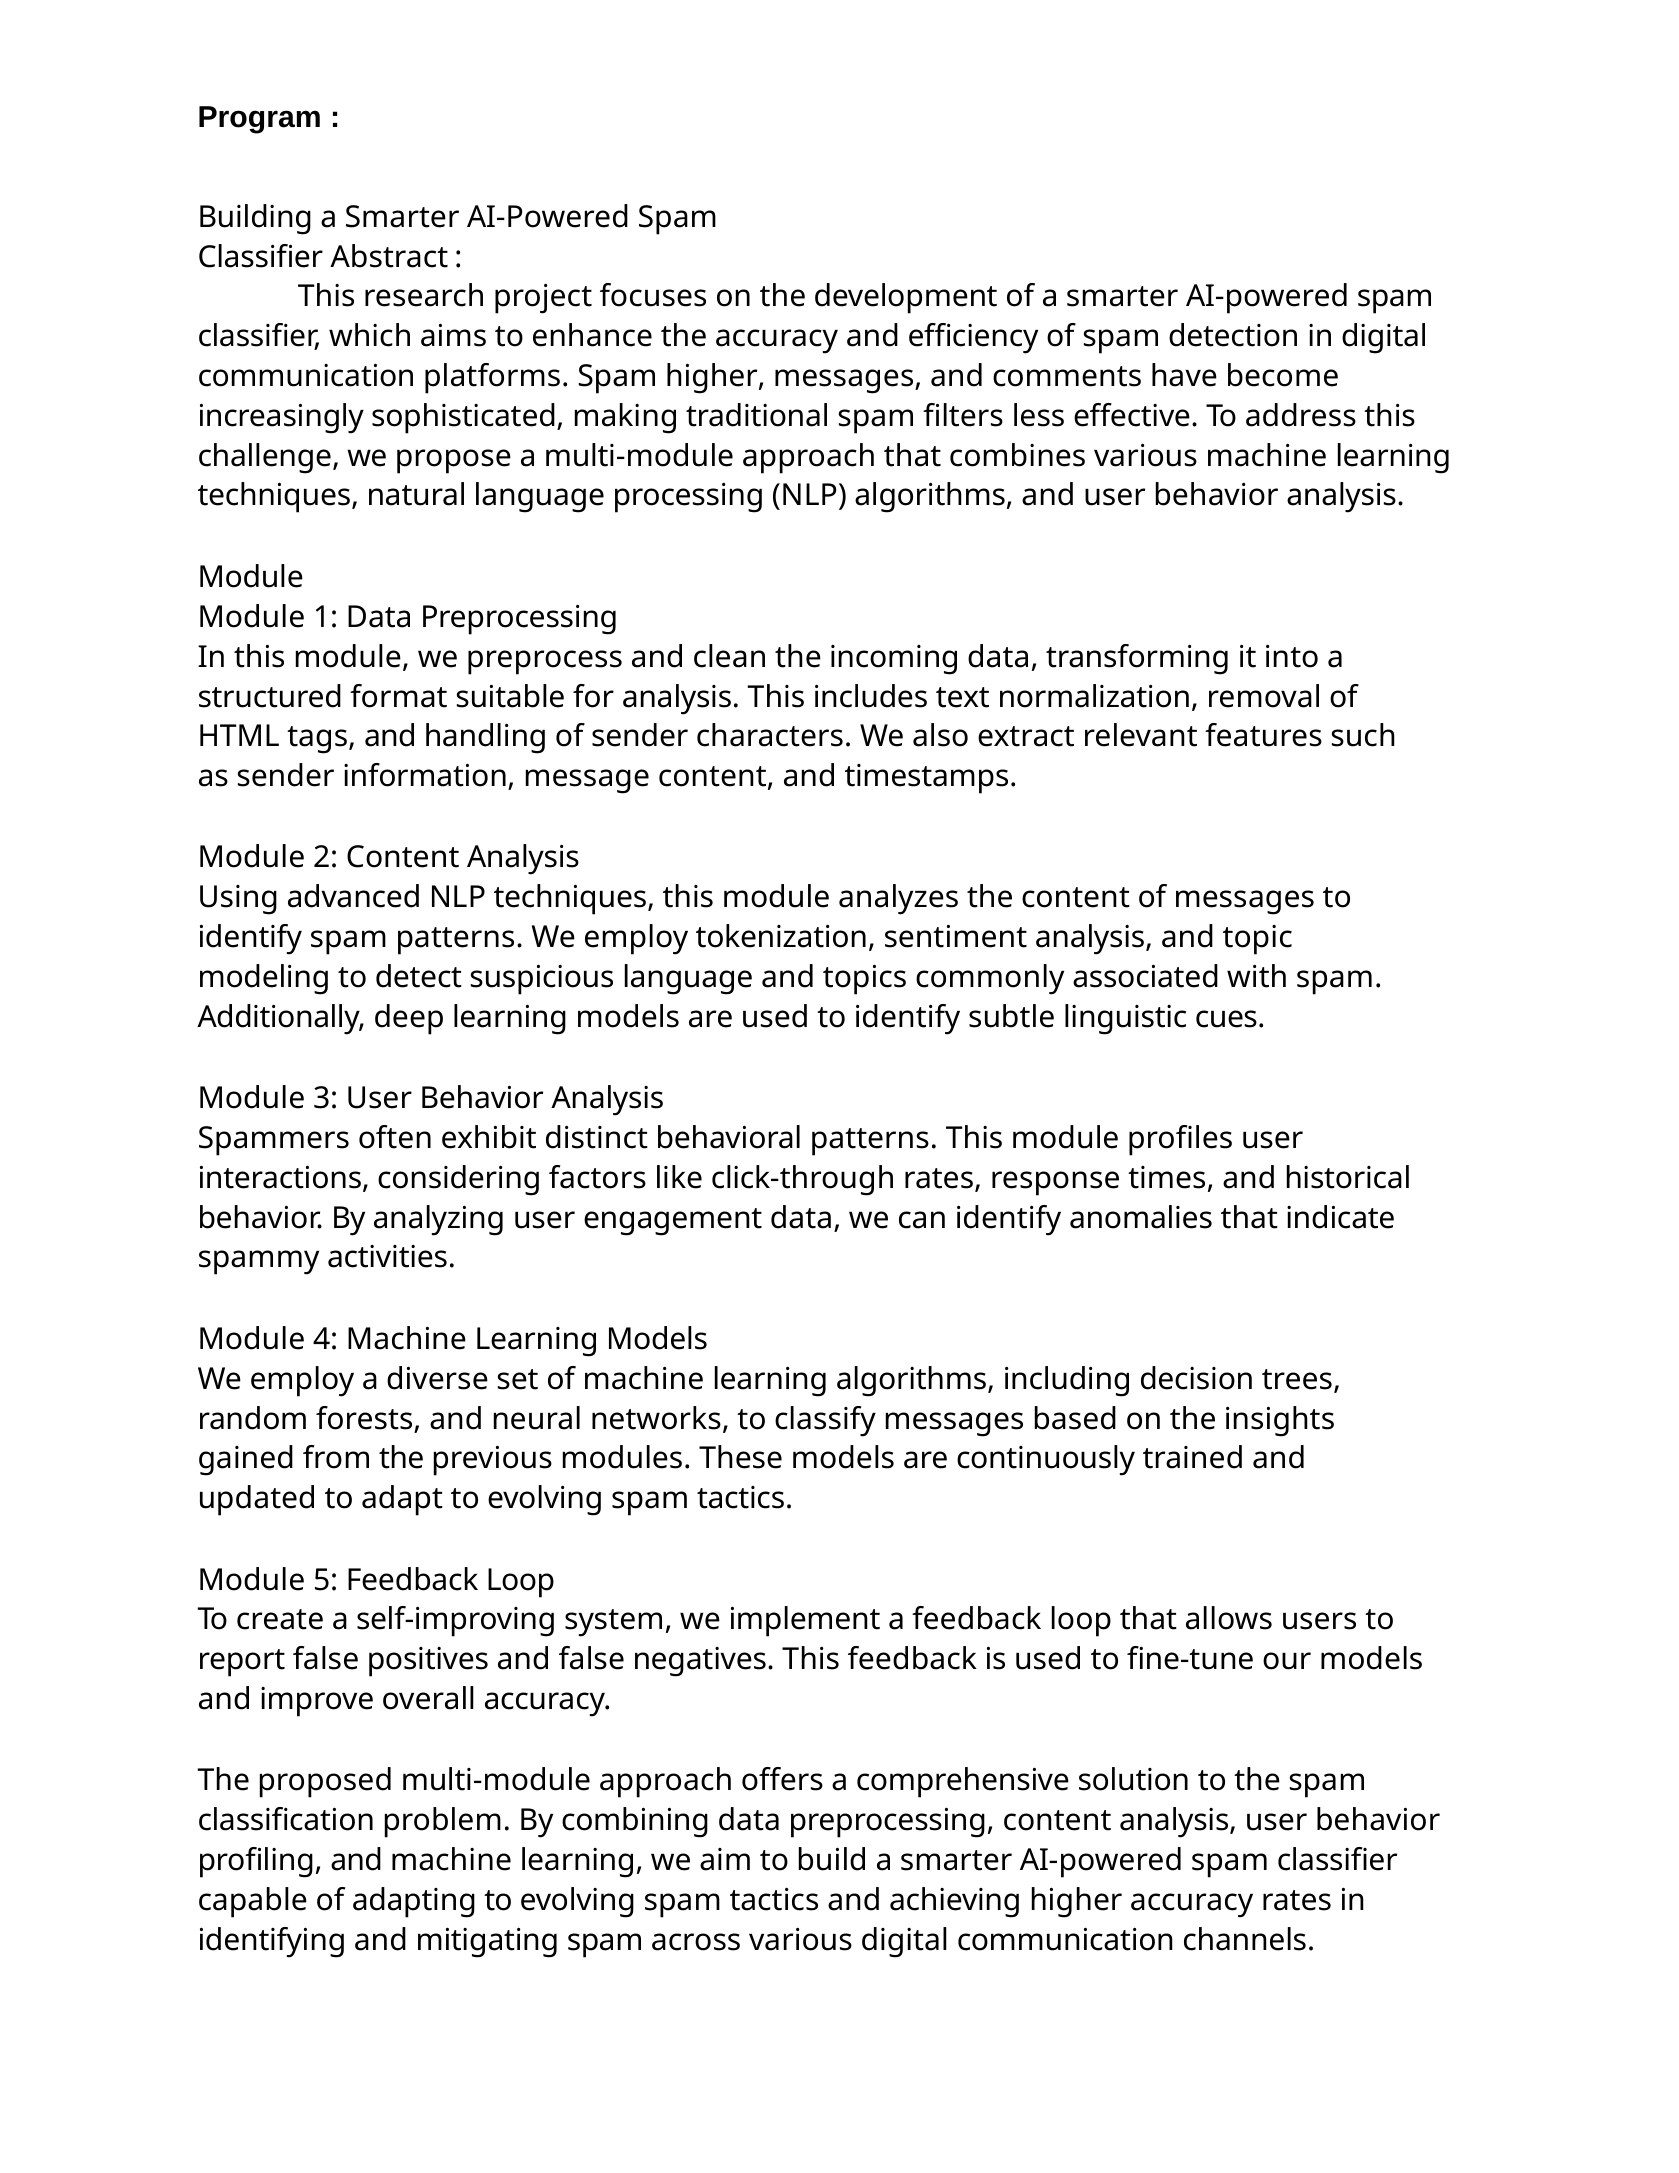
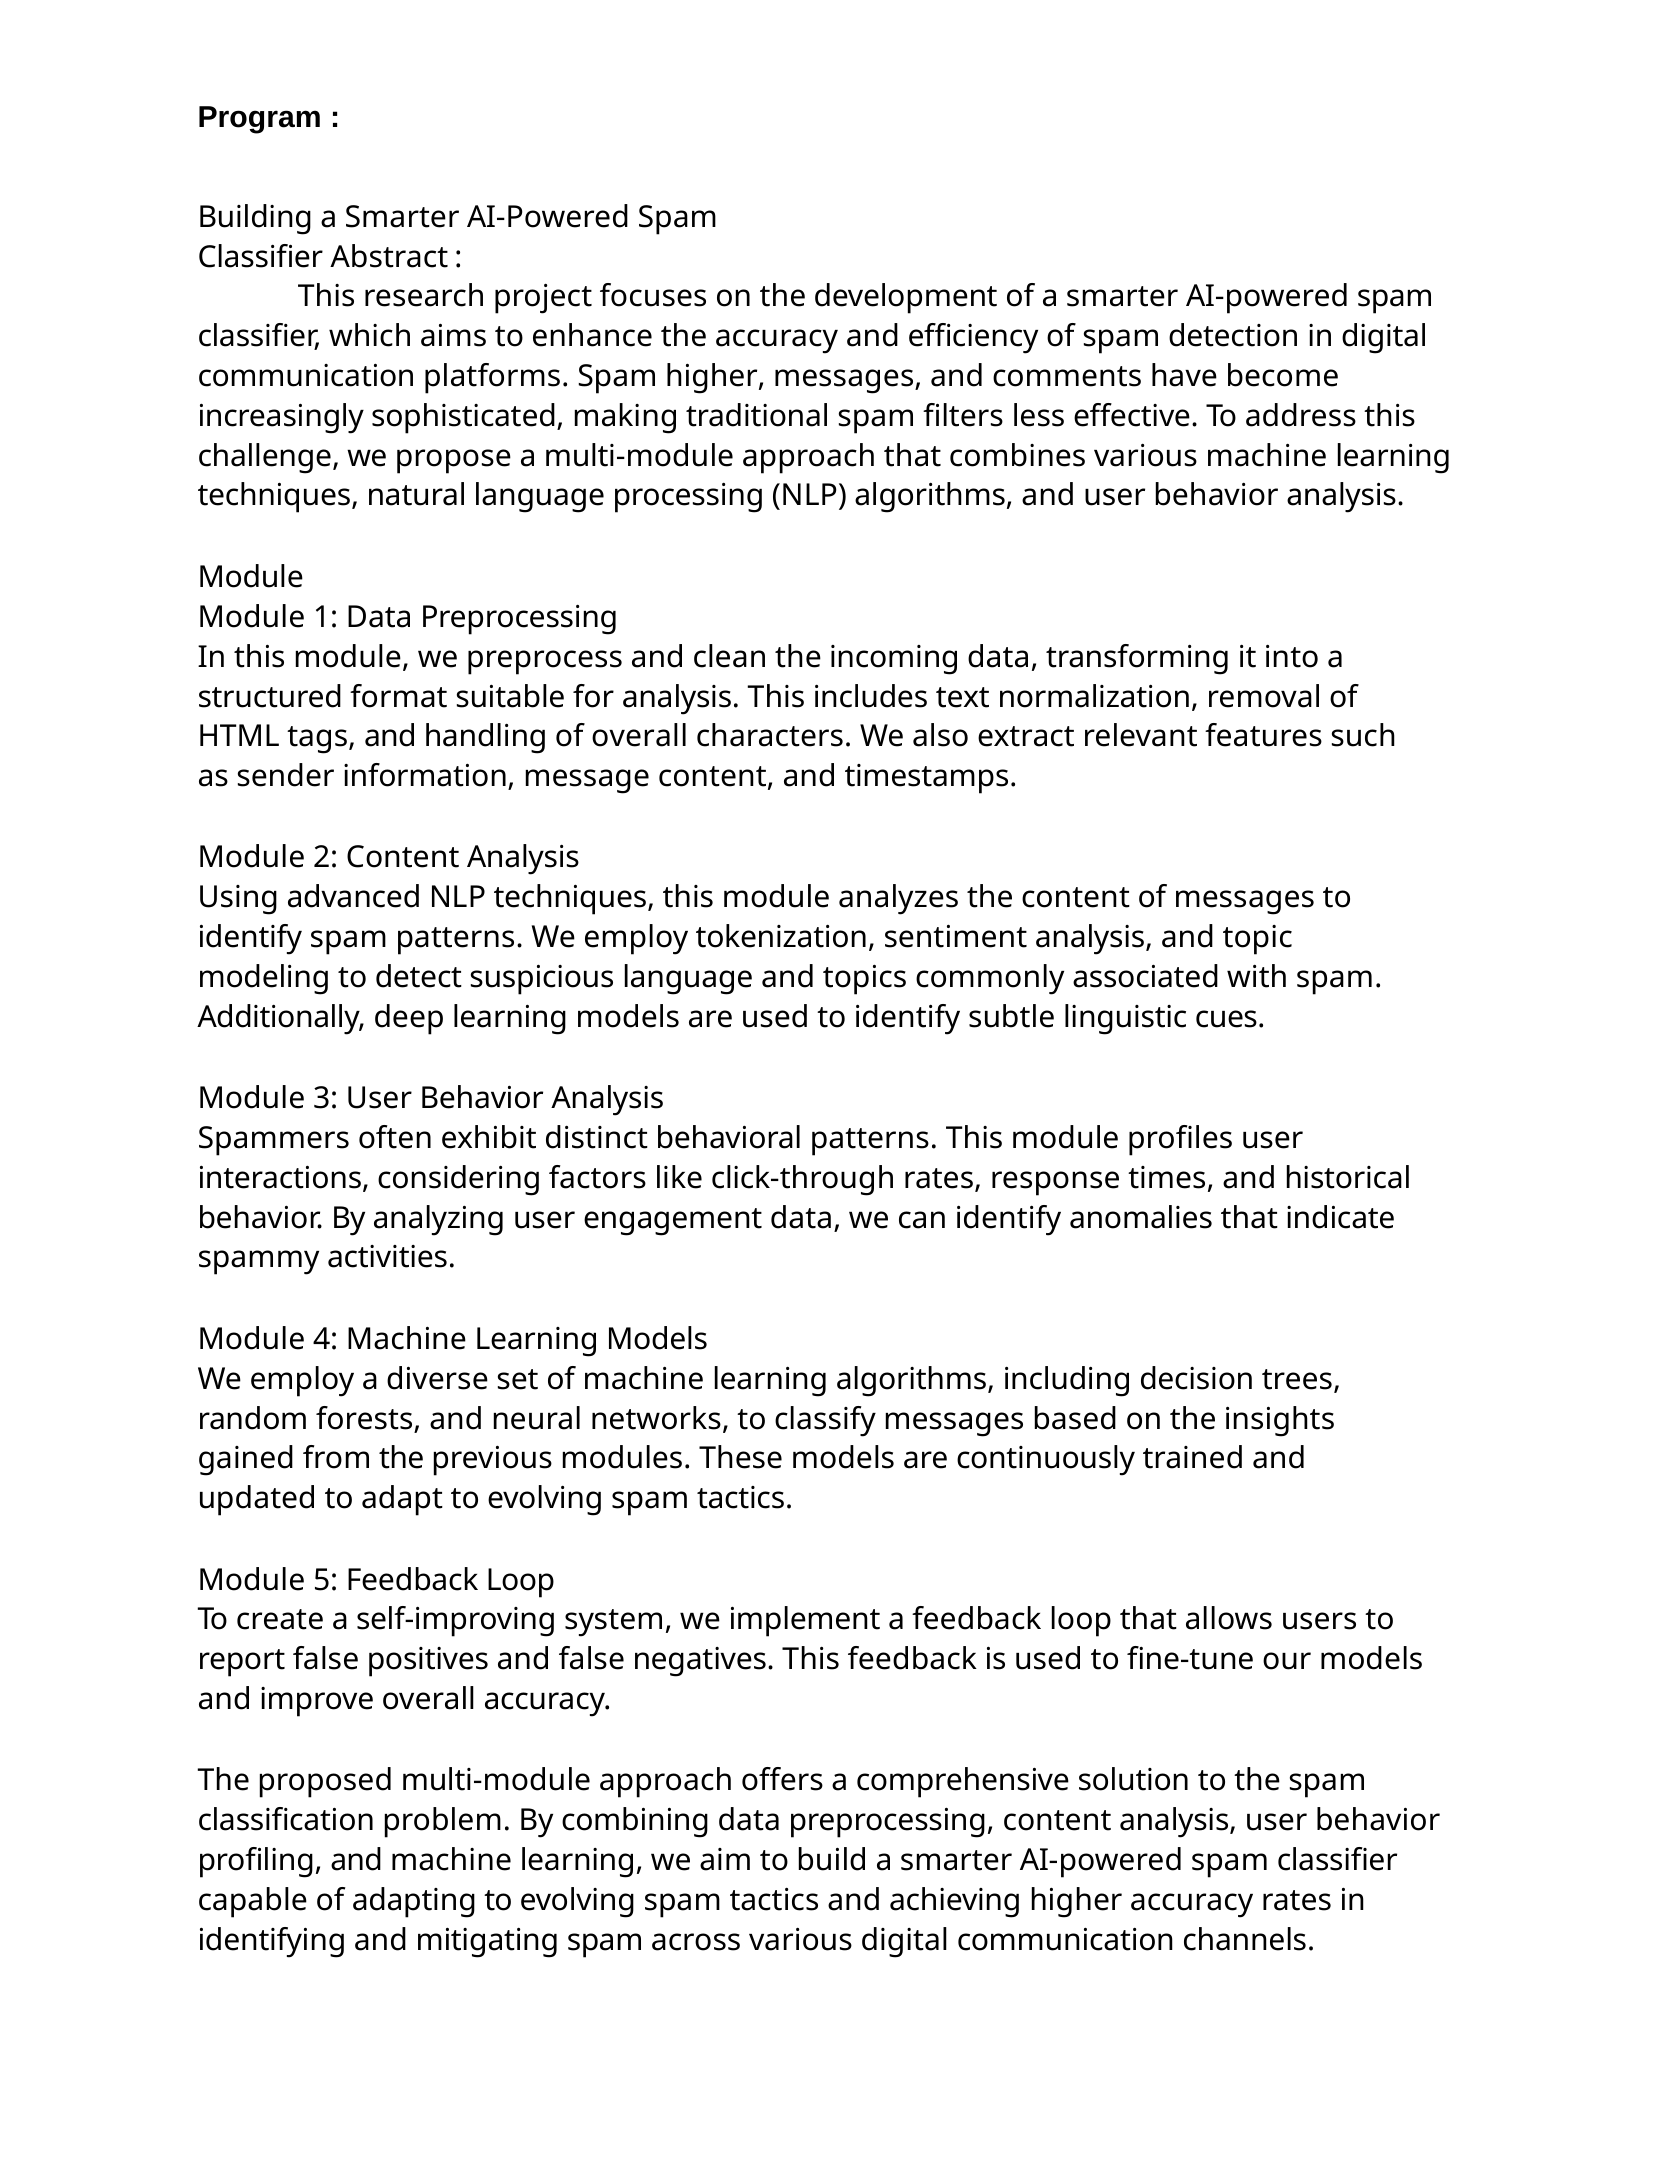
of sender: sender -> overall
